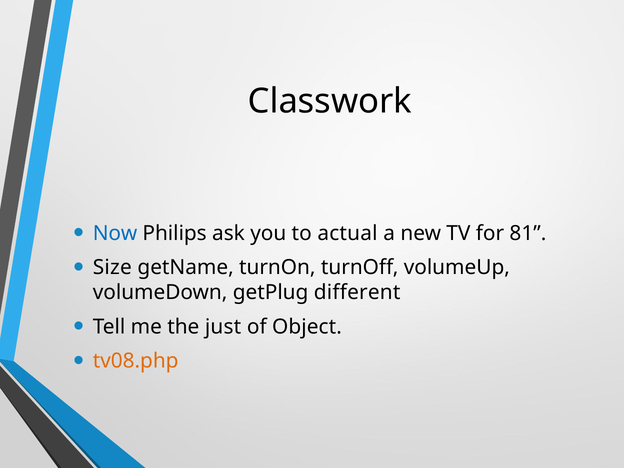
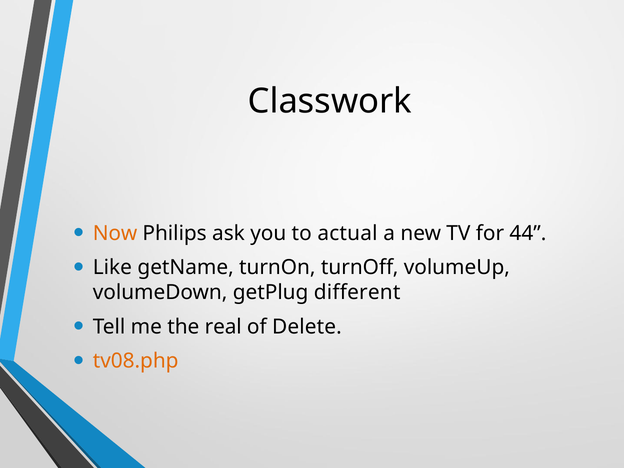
Now colour: blue -> orange
81: 81 -> 44
Size: Size -> Like
just: just -> real
Object: Object -> Delete
